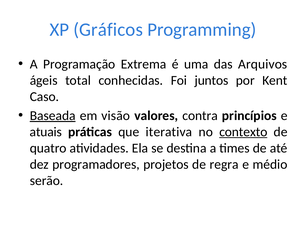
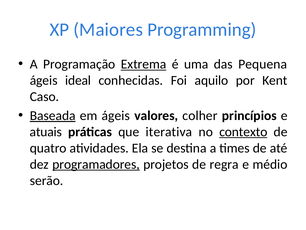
Gráficos: Gráficos -> Maiores
Extrema underline: none -> present
Arquivos: Arquivos -> Pequena
total: total -> ideal
juntos: juntos -> aquilo
em visão: visão -> ágeis
contra: contra -> colher
programadores underline: none -> present
